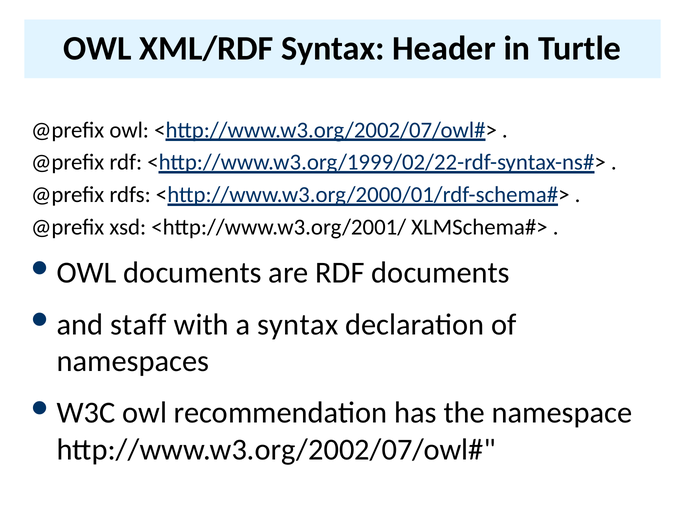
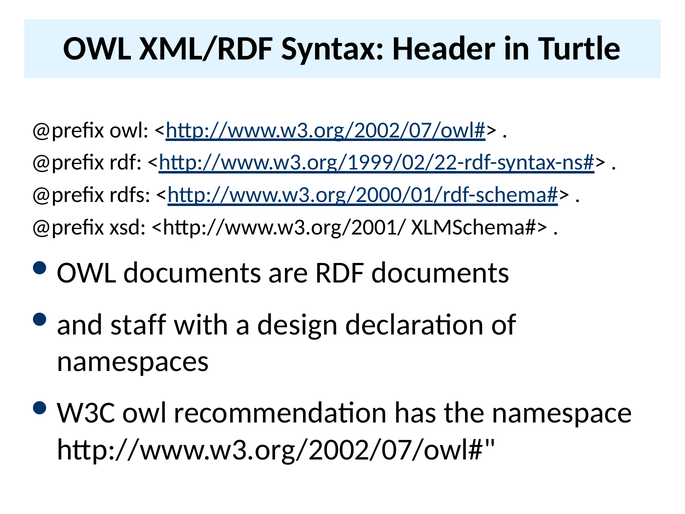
a syntax: syntax -> design
